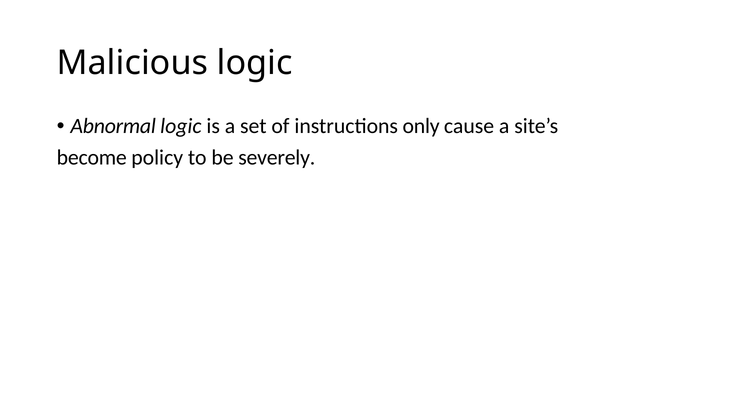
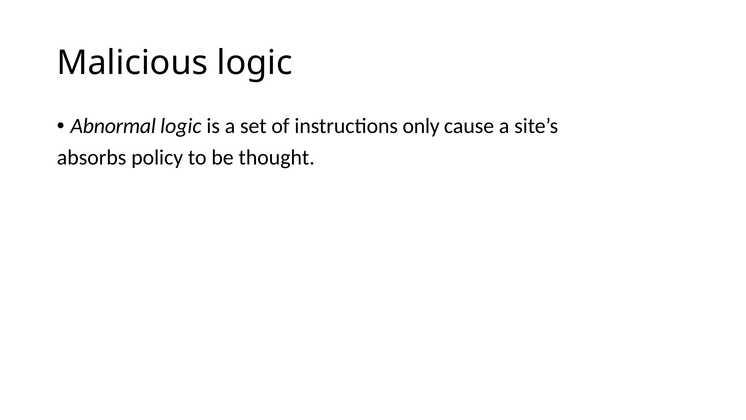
become: become -> absorbs
severely: severely -> thought
